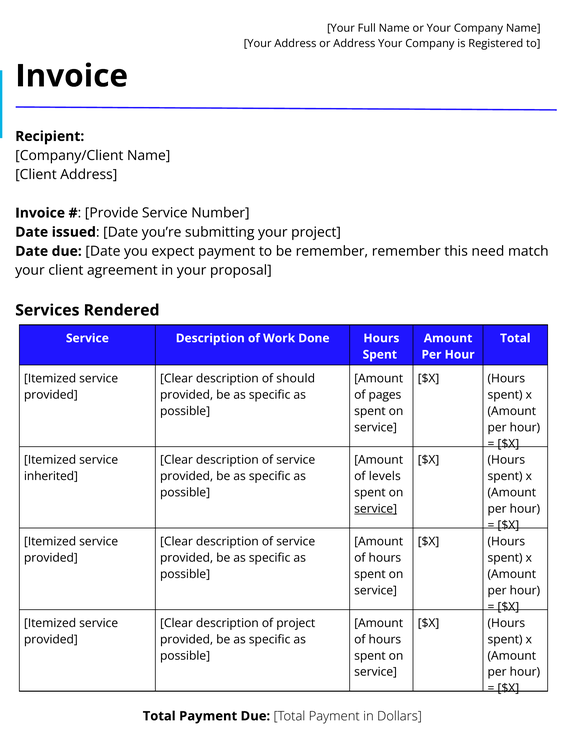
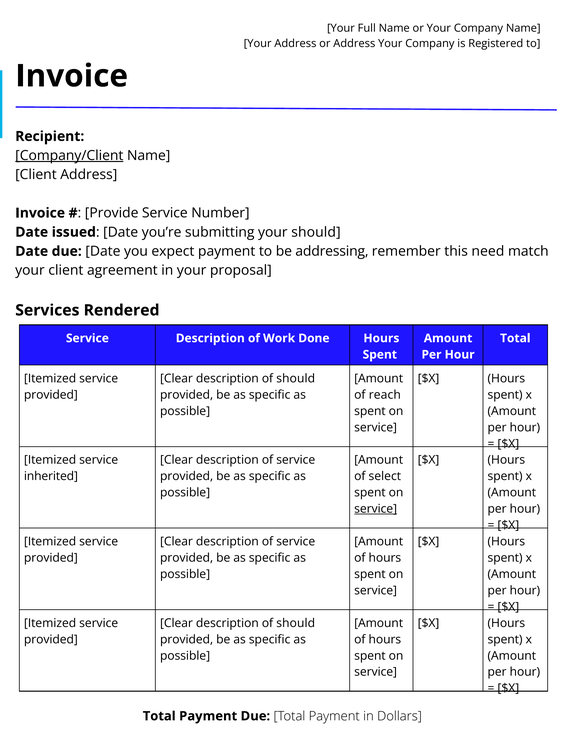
Company/Client underline: none -> present
your project: project -> should
be remember: remember -> addressing
pages: pages -> reach
levels: levels -> select
project at (296, 624): project -> should
